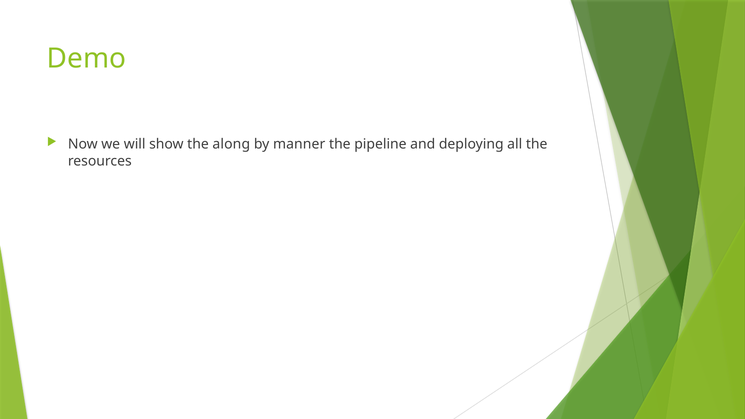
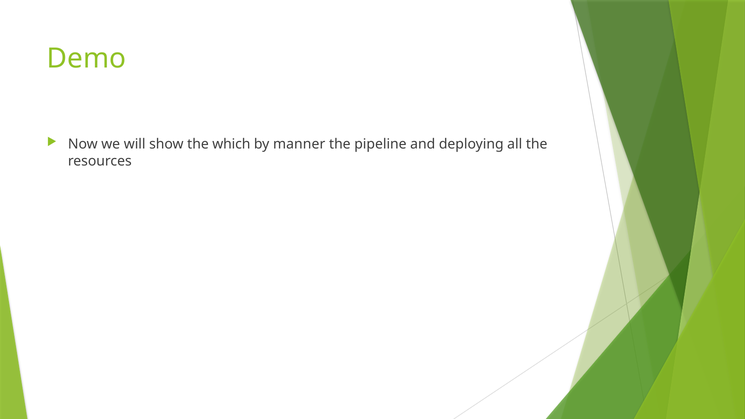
along: along -> which
